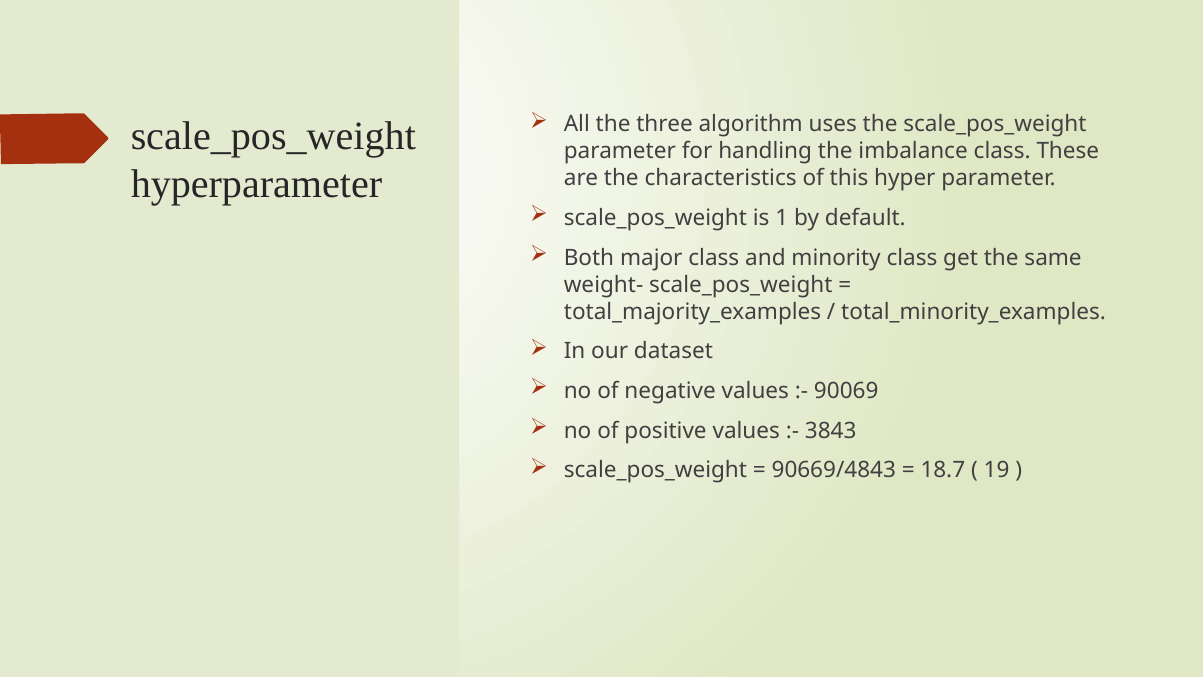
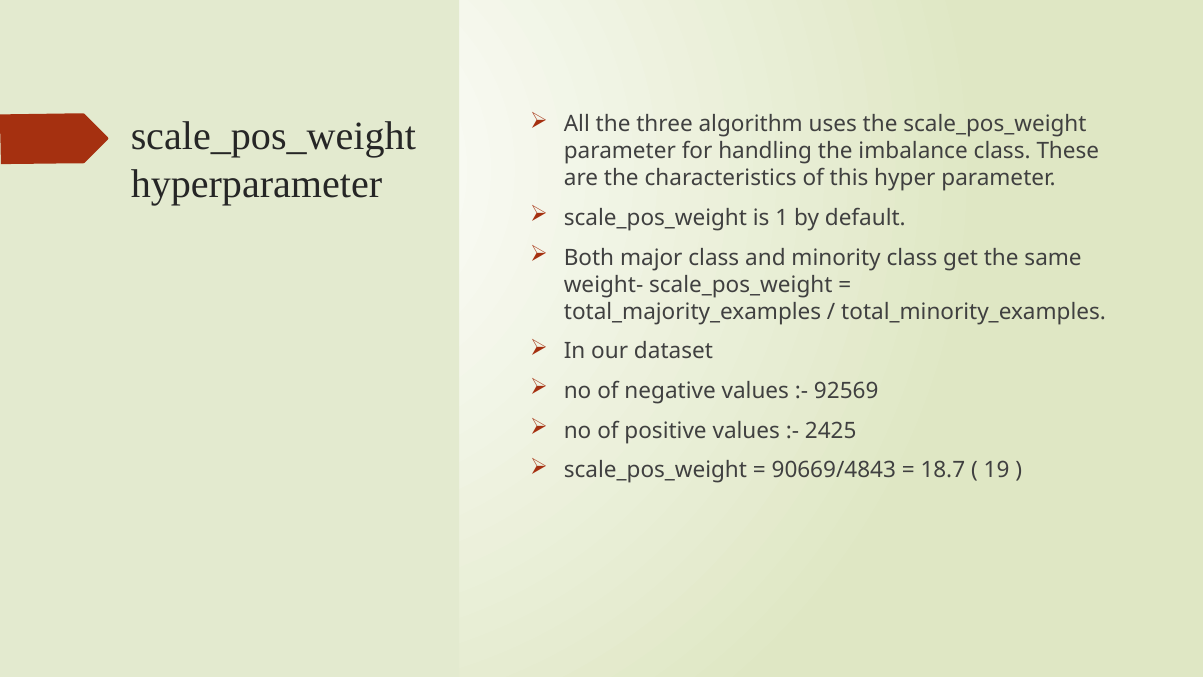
90069: 90069 -> 92569
3843: 3843 -> 2425
